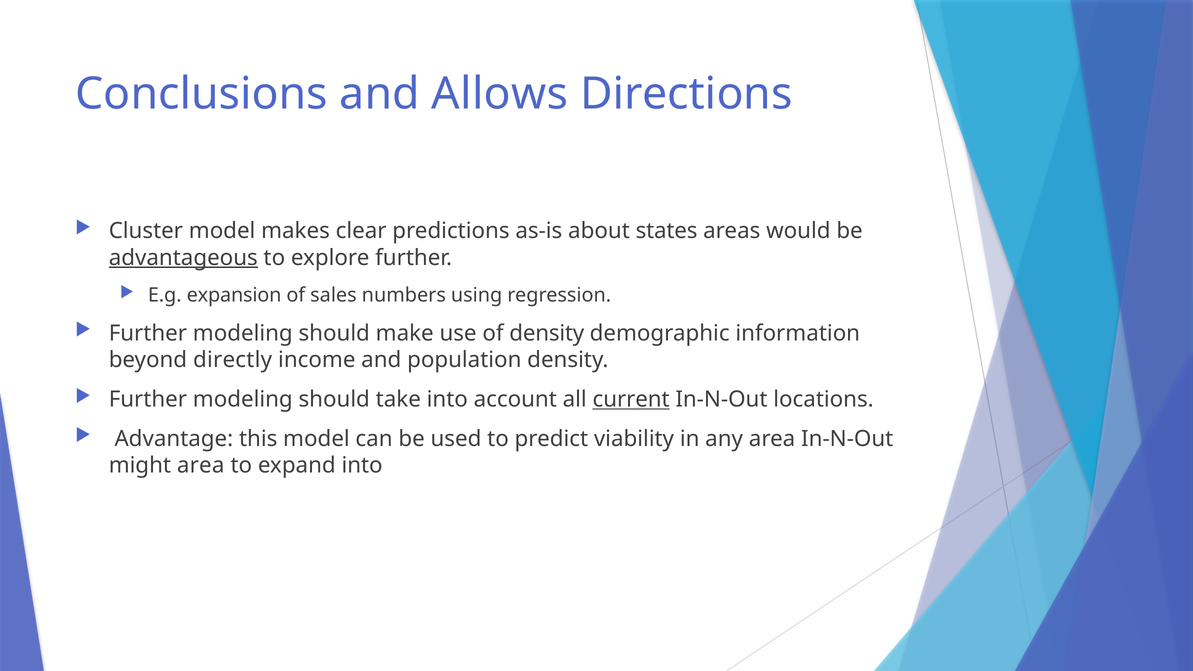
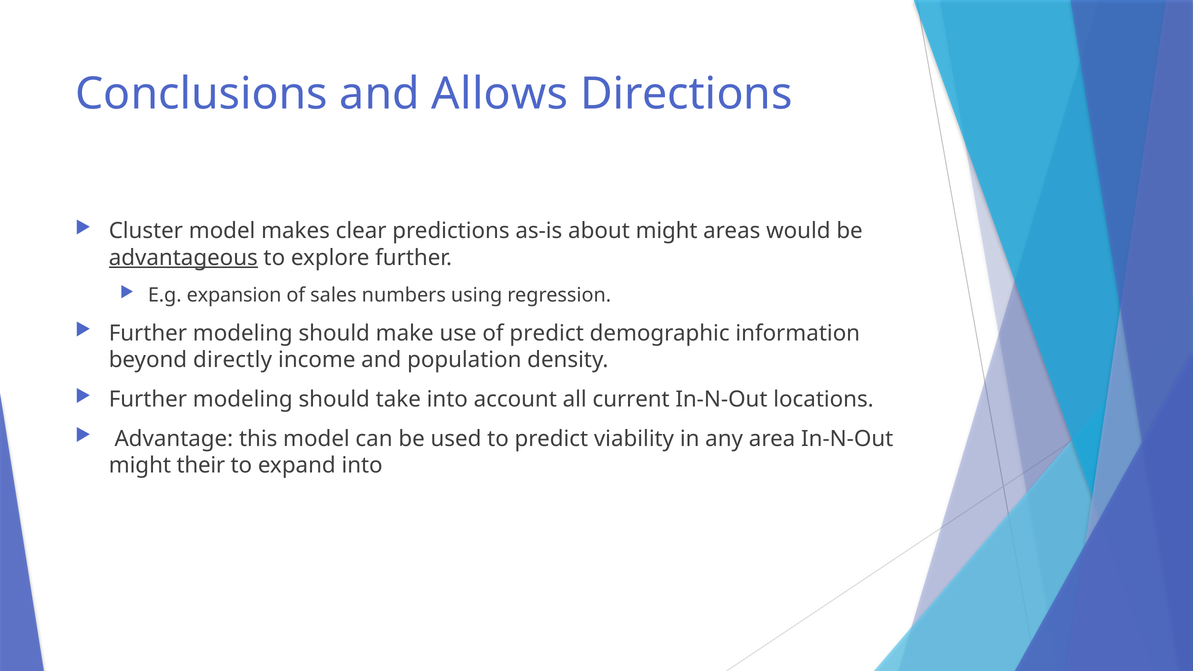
about states: states -> might
of density: density -> predict
current underline: present -> none
might area: area -> their
